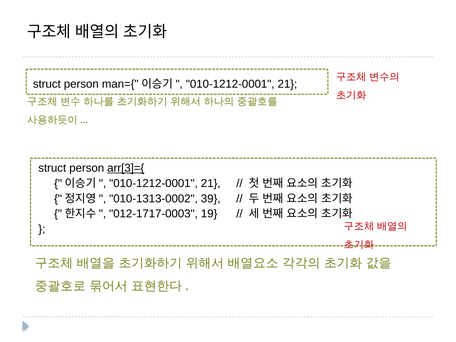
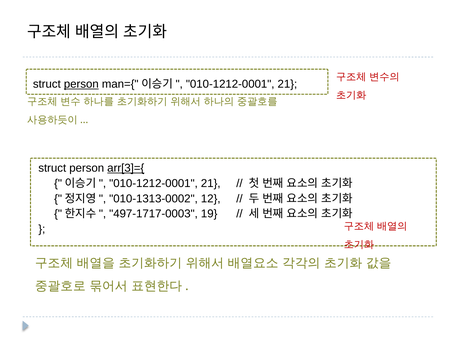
person at (81, 84) underline: none -> present
39: 39 -> 12
012-1717-0003: 012-1717-0003 -> 497-1717-0003
